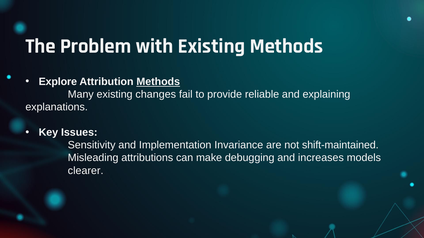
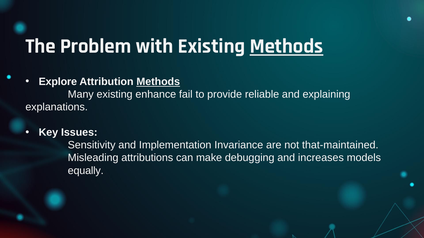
Methods at (287, 46) underline: none -> present
changes: changes -> enhance
shift-maintained: shift-maintained -> that-maintained
clearer: clearer -> equally
